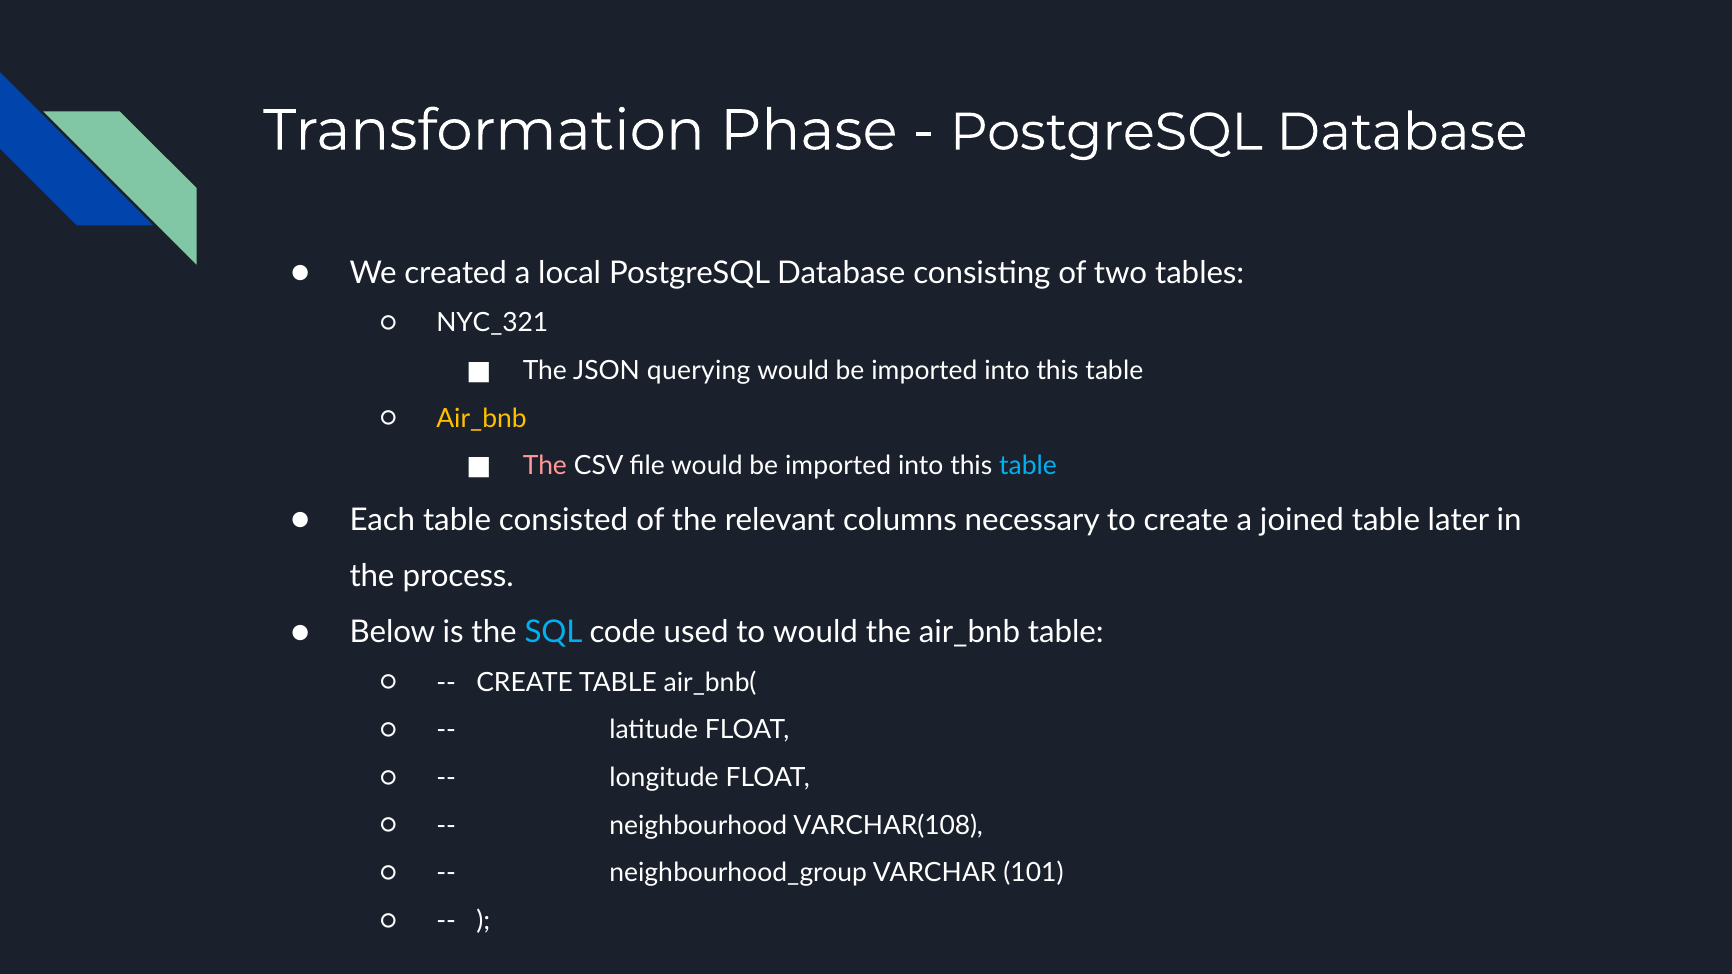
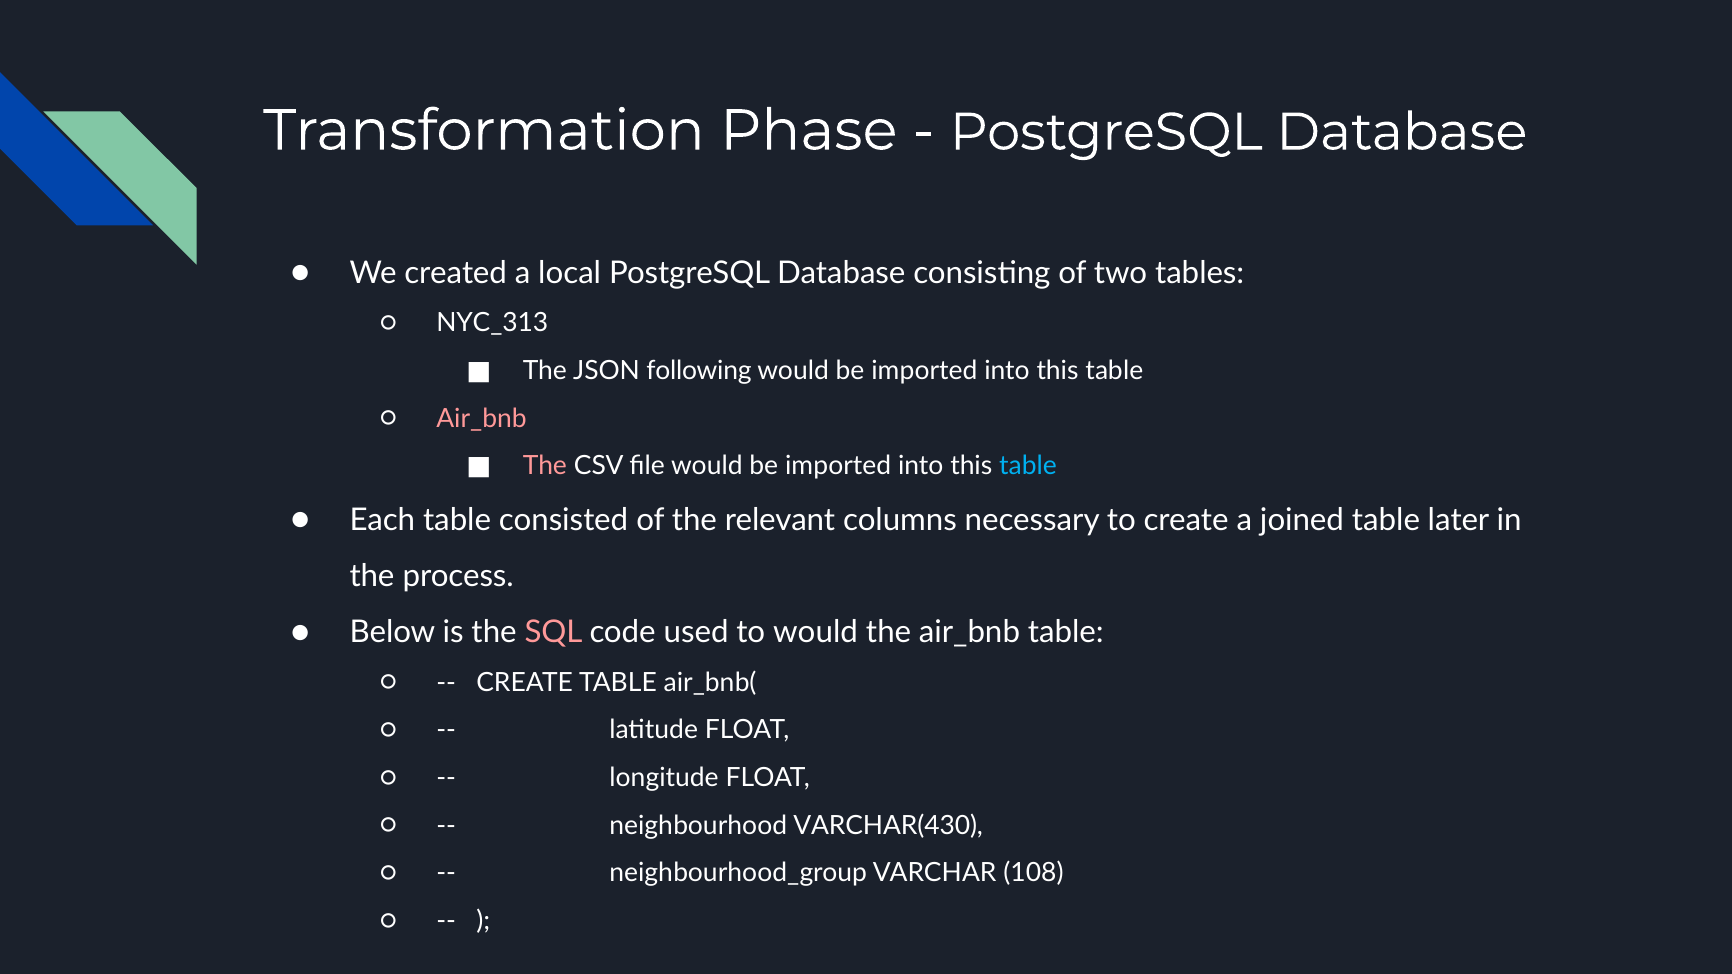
NYC_321: NYC_321 -> NYC_313
querying: querying -> following
Air_bnb at (481, 418) colour: yellow -> pink
SQL colour: light blue -> pink
VARCHAR(108: VARCHAR(108 -> VARCHAR(430
101: 101 -> 108
